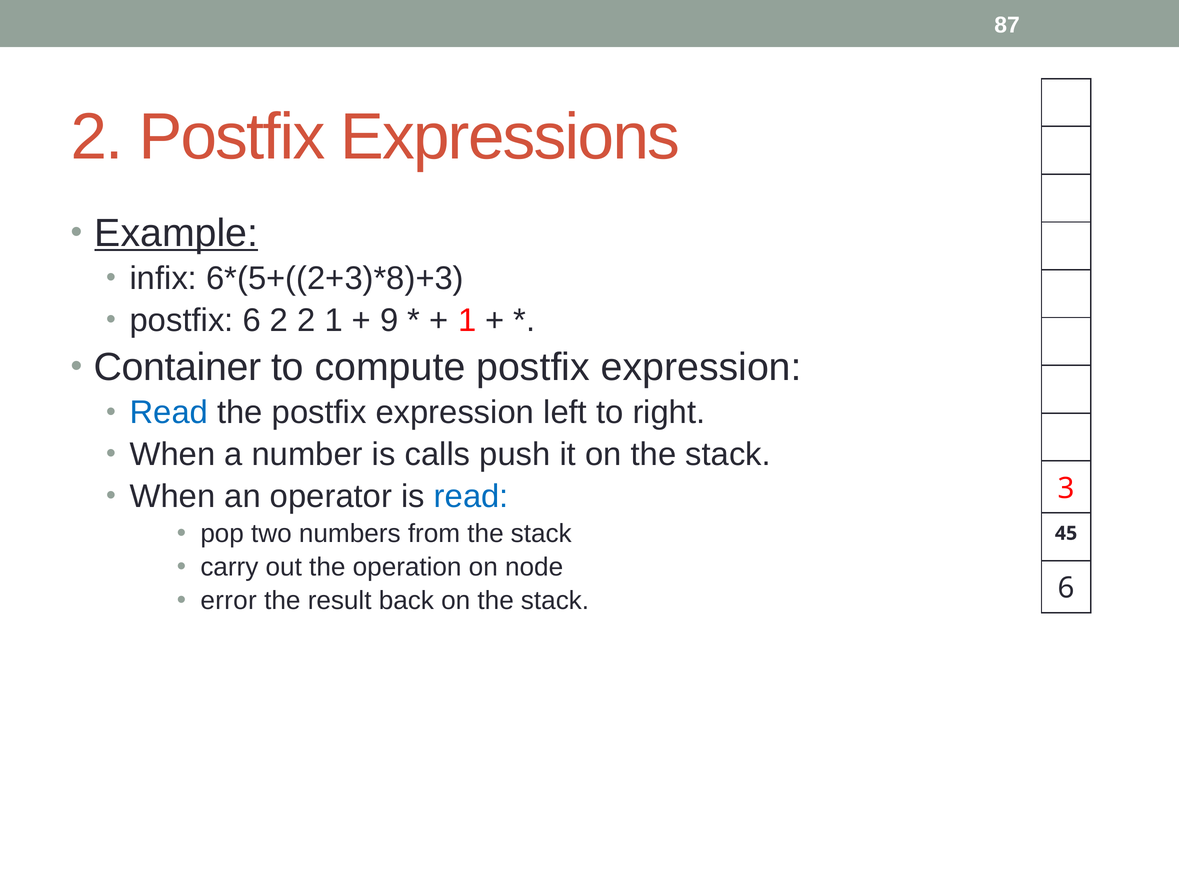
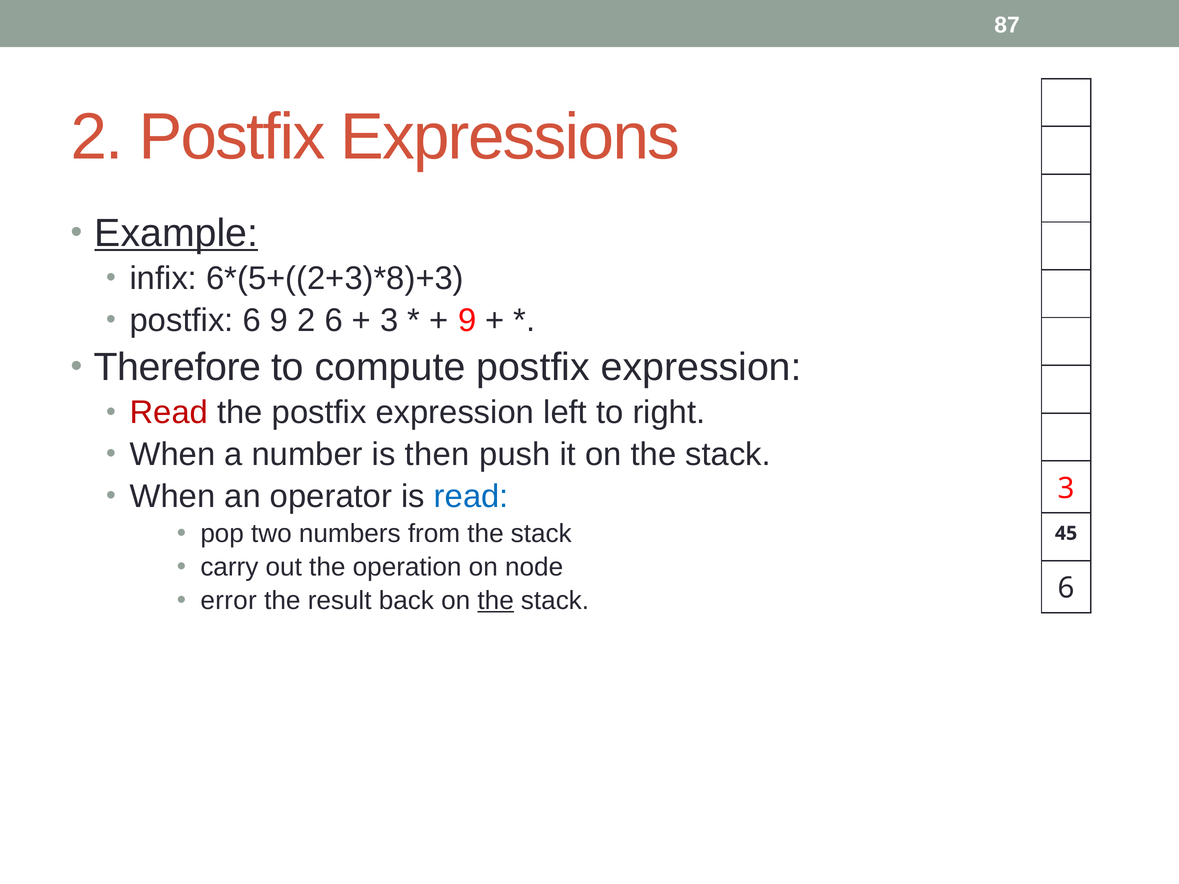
6 2: 2 -> 9
2 1: 1 -> 6
9 at (389, 321): 9 -> 3
1 at (467, 321): 1 -> 9
Container: Container -> Therefore
Read at (169, 413) colour: blue -> red
calls: calls -> then
the at (496, 601) underline: none -> present
